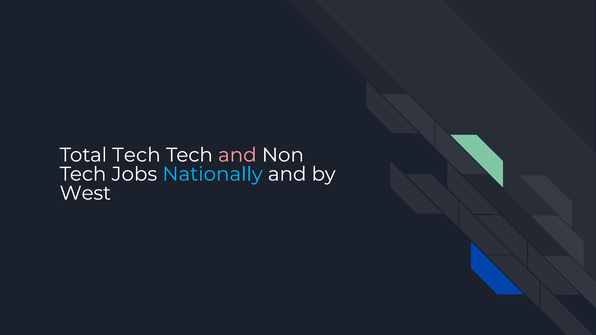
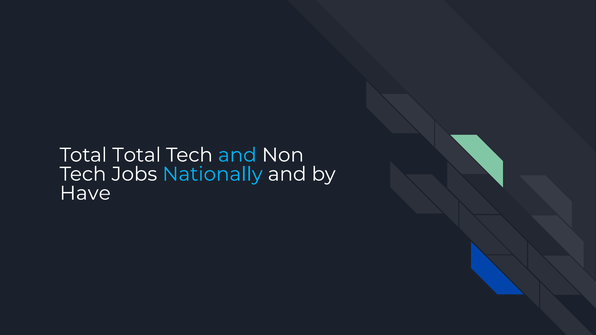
Total Tech: Tech -> Total
and at (237, 155) colour: pink -> light blue
West: West -> Have
